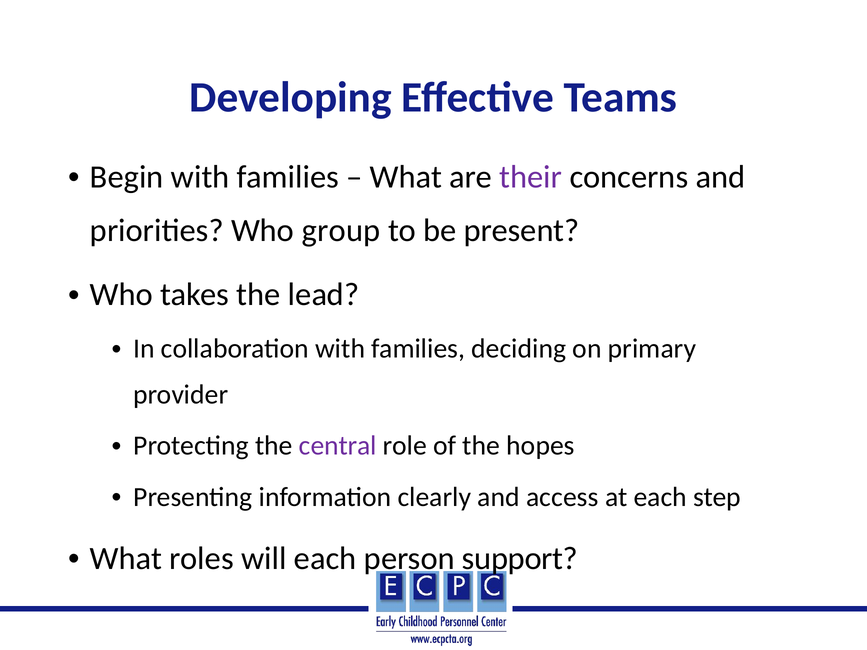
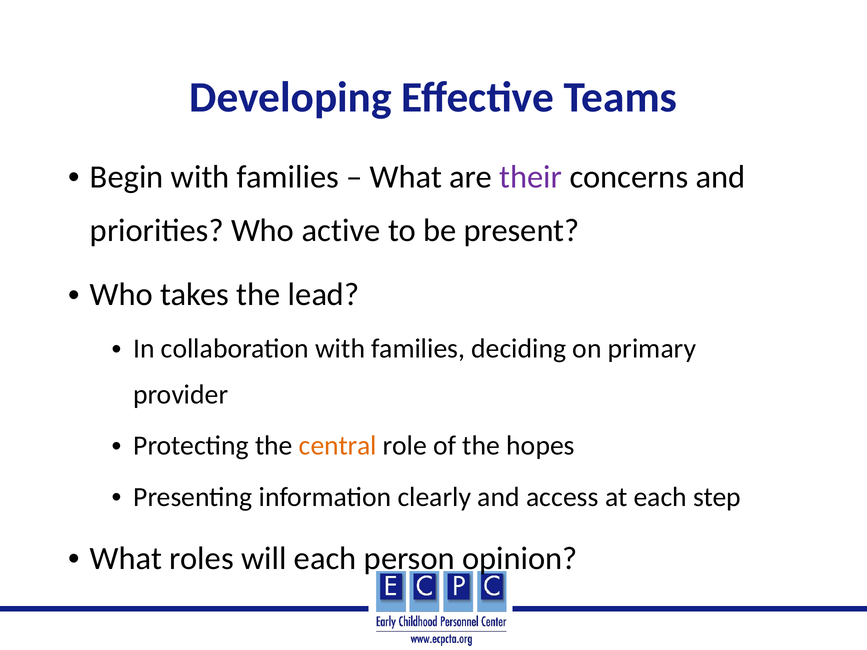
group: group -> active
central colour: purple -> orange
support: support -> opinion
